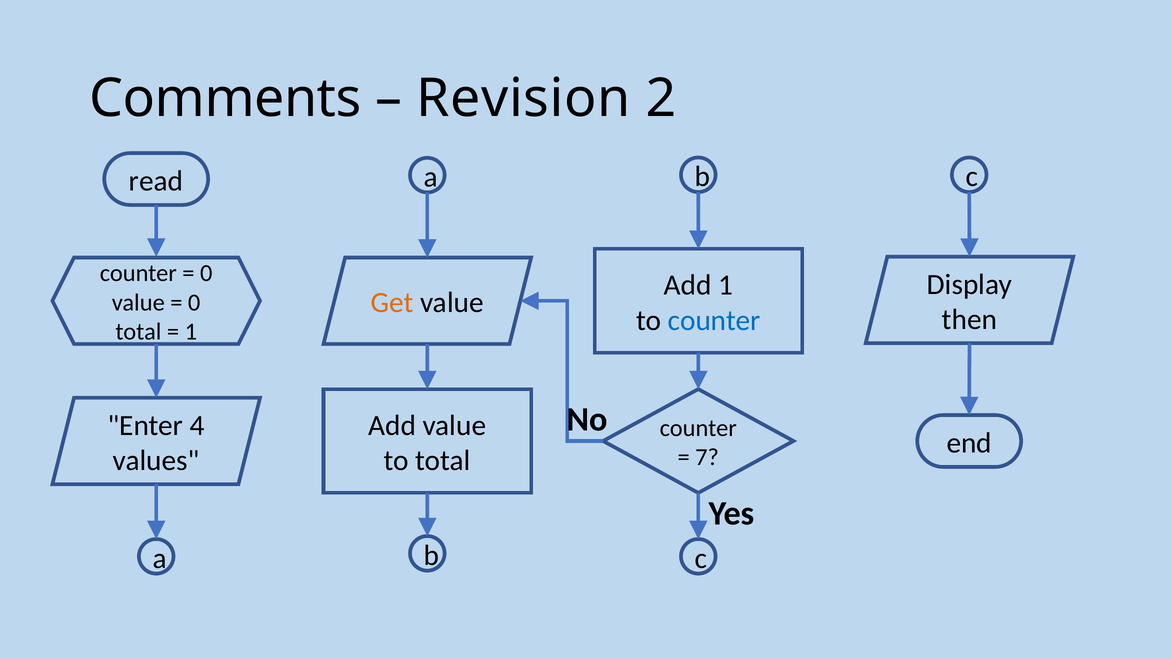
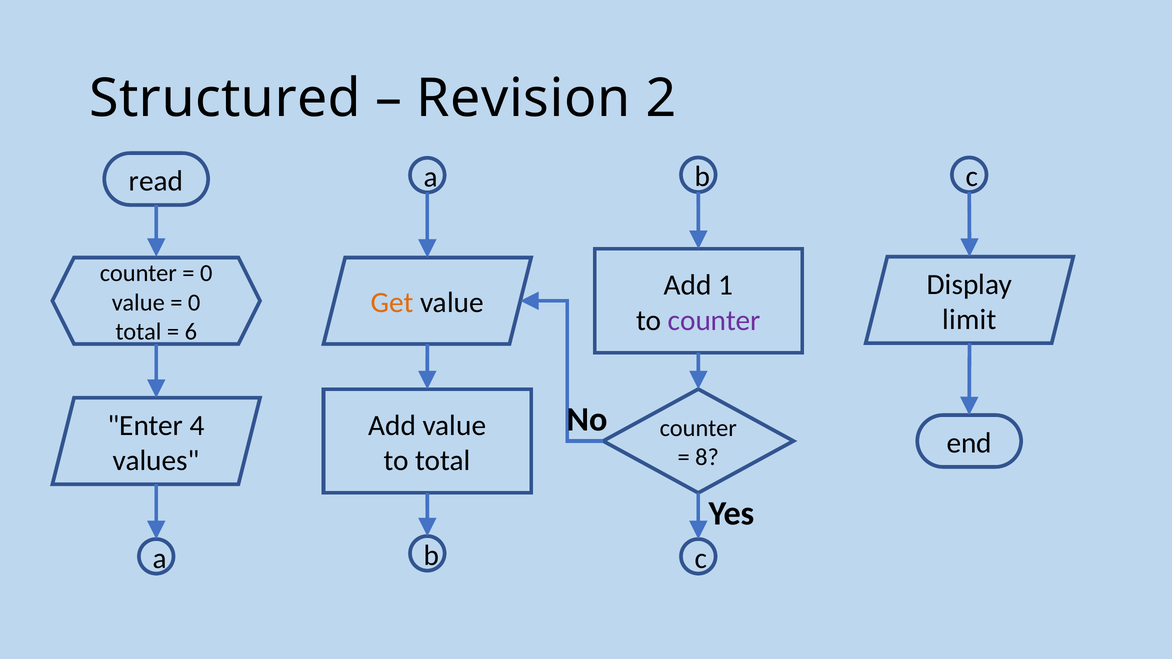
Comments: Comments -> Structured
then: then -> limit
counter at (714, 321) colour: blue -> purple
1 at (191, 332): 1 -> 6
7: 7 -> 8
